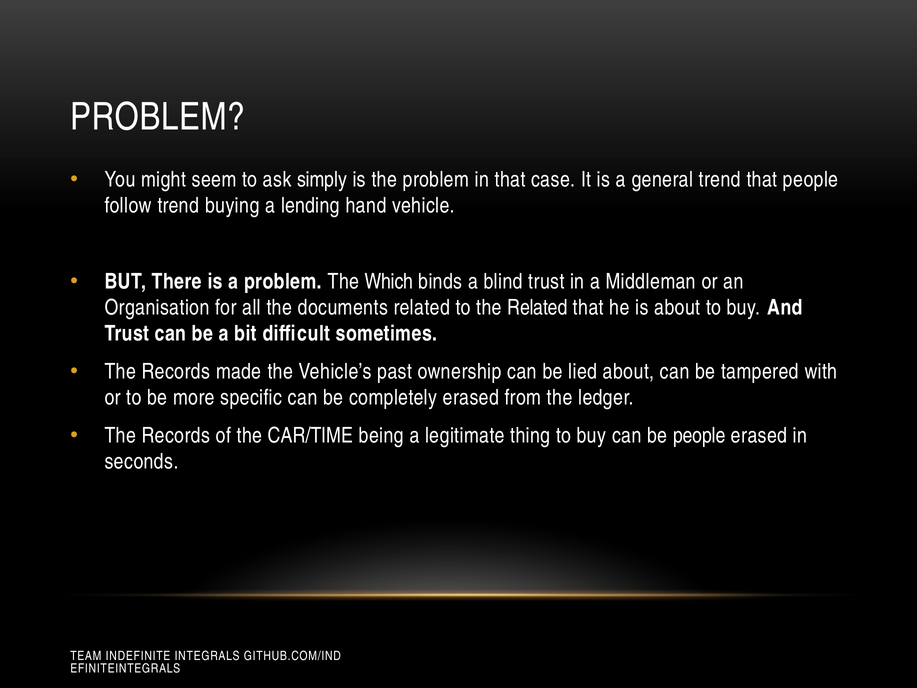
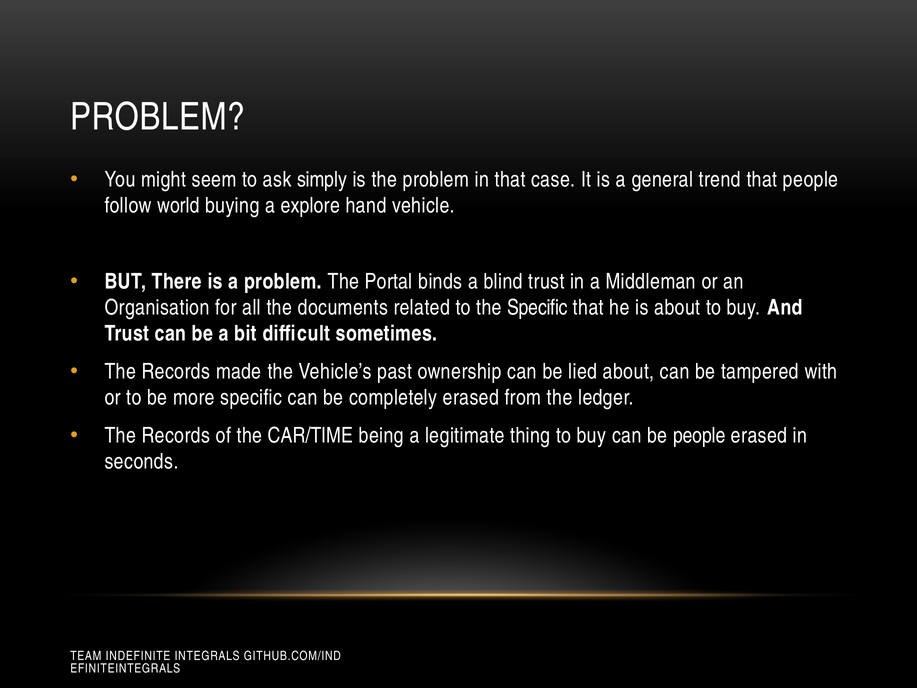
follow trend: trend -> world
lending: lending -> explore
Which: Which -> Portal
the Related: Related -> Specific
